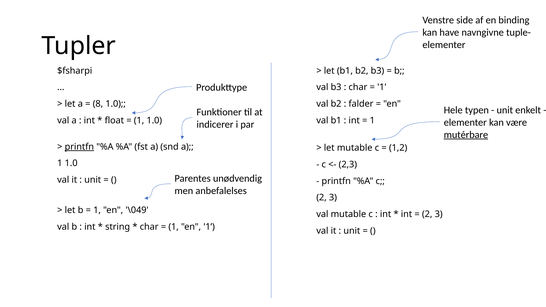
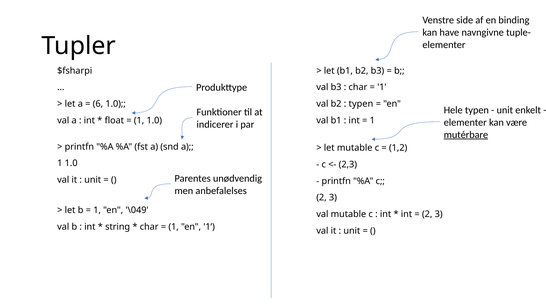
8: 8 -> 6
falder at (361, 104): falder -> typen
printfn at (79, 147) underline: present -> none
